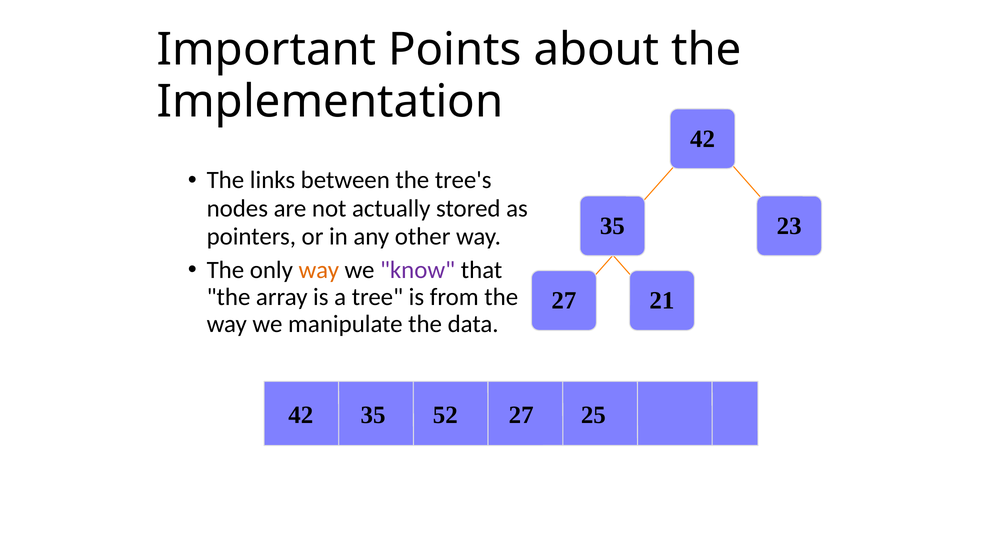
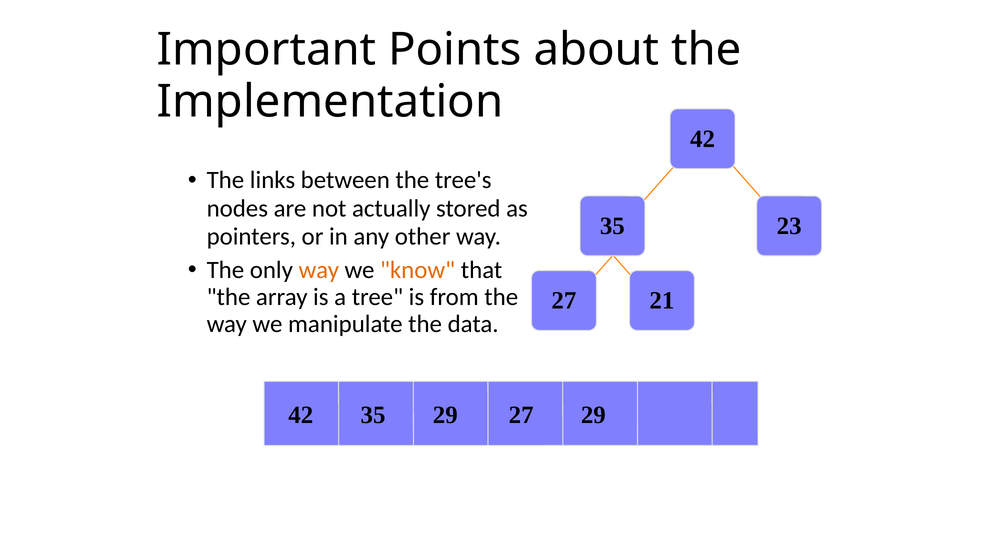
know colour: purple -> orange
35 52: 52 -> 29
27 25: 25 -> 29
